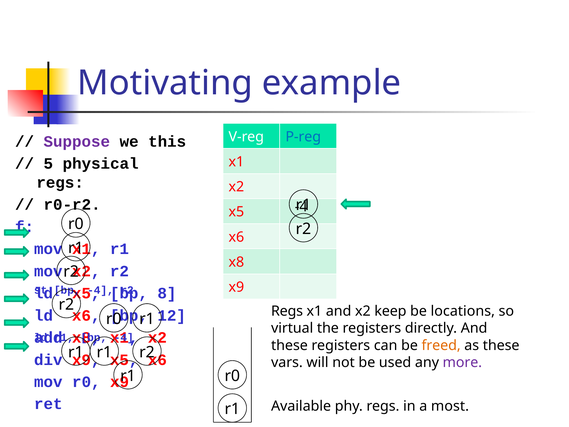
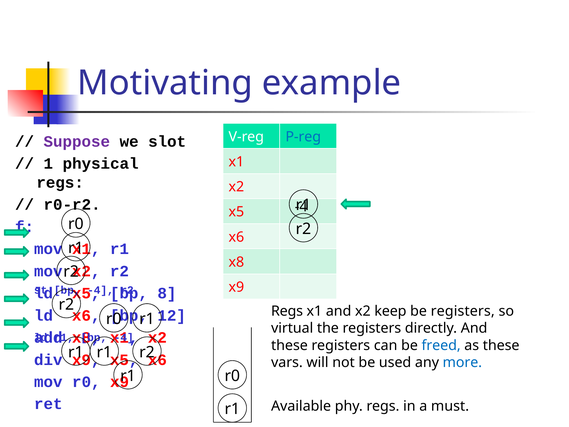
this: this -> slot
5: 5 -> 1
be locations: locations -> registers
freed colour: orange -> blue
more colour: purple -> blue
most: most -> must
